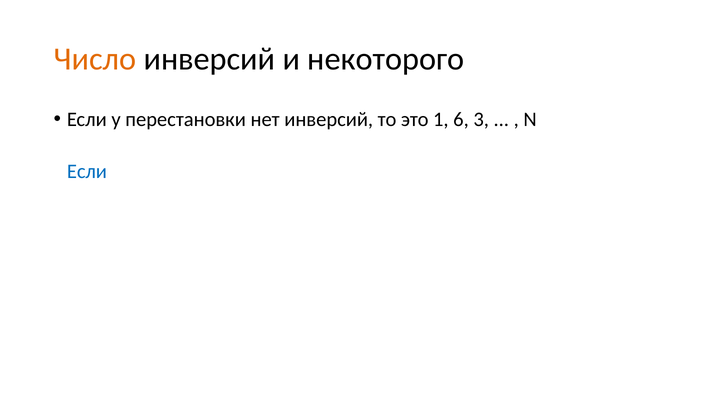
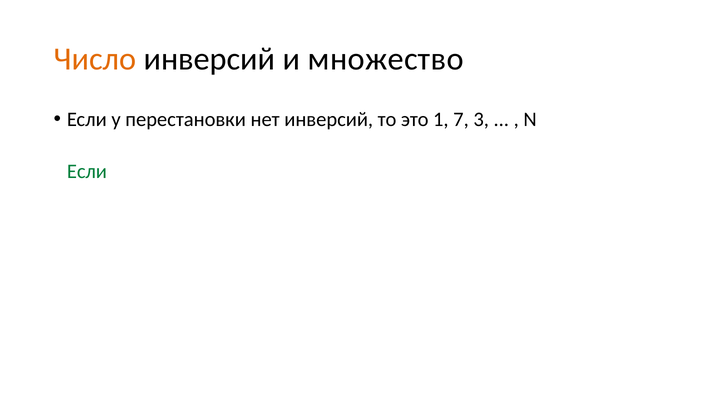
некоторого: некоторого -> множество
6: 6 -> 7
Если at (87, 171) colour: blue -> green
